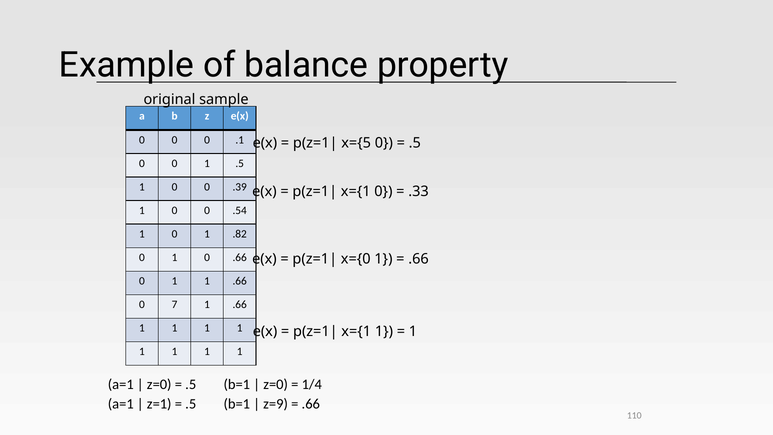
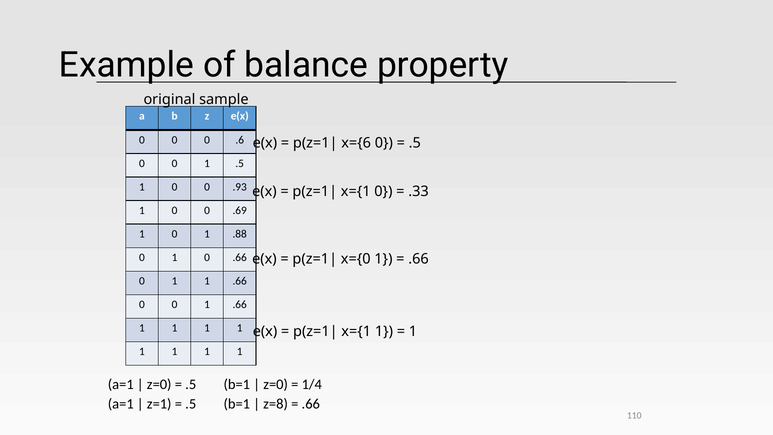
.1: .1 -> .6
x={5: x={5 -> x={6
.39: .39 -> .93
.54: .54 -> .69
.82: .82 -> .88
7 at (174, 304): 7 -> 0
z=9: z=9 -> z=8
